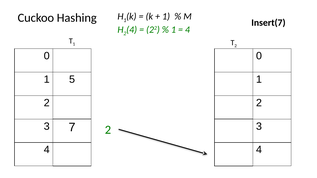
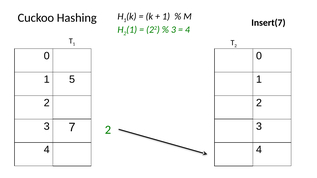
2 4: 4 -> 1
1 at (173, 30): 1 -> 3
